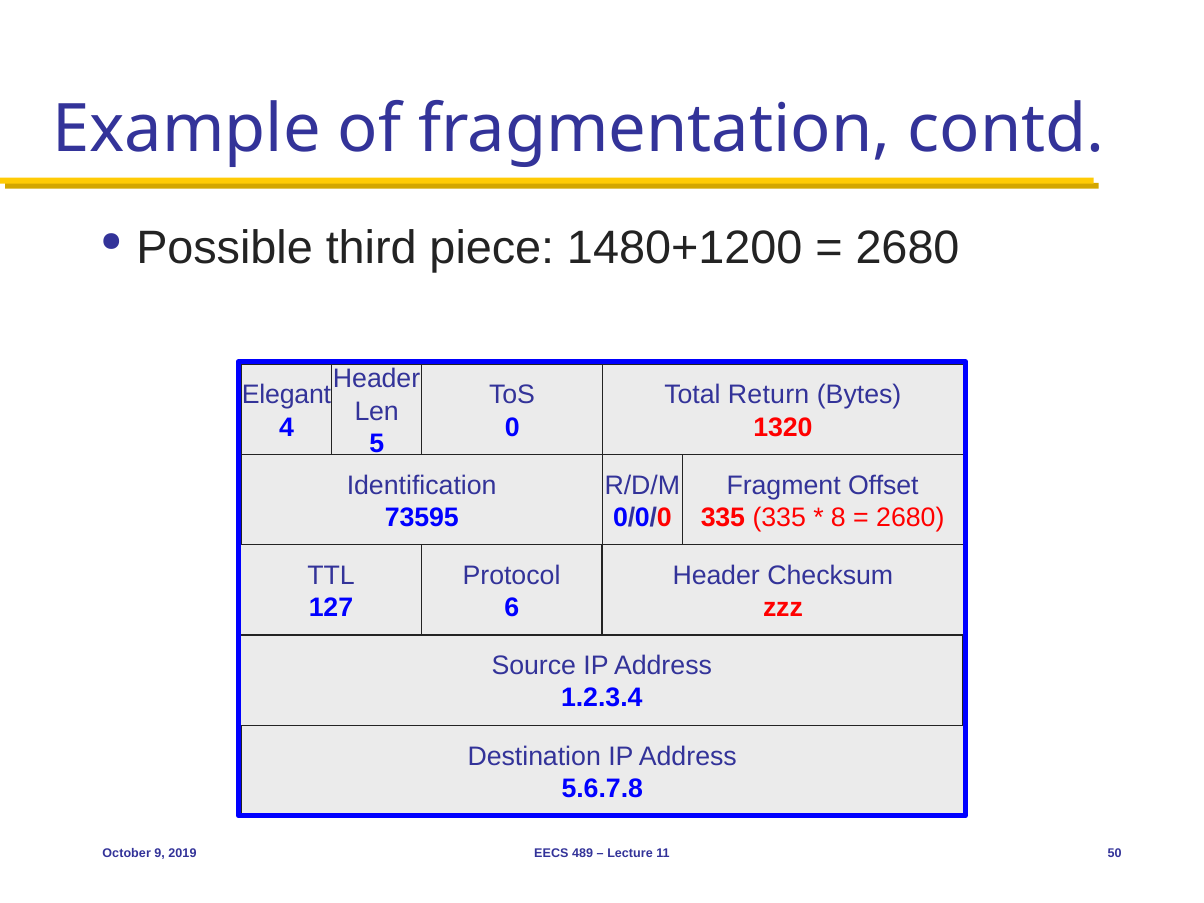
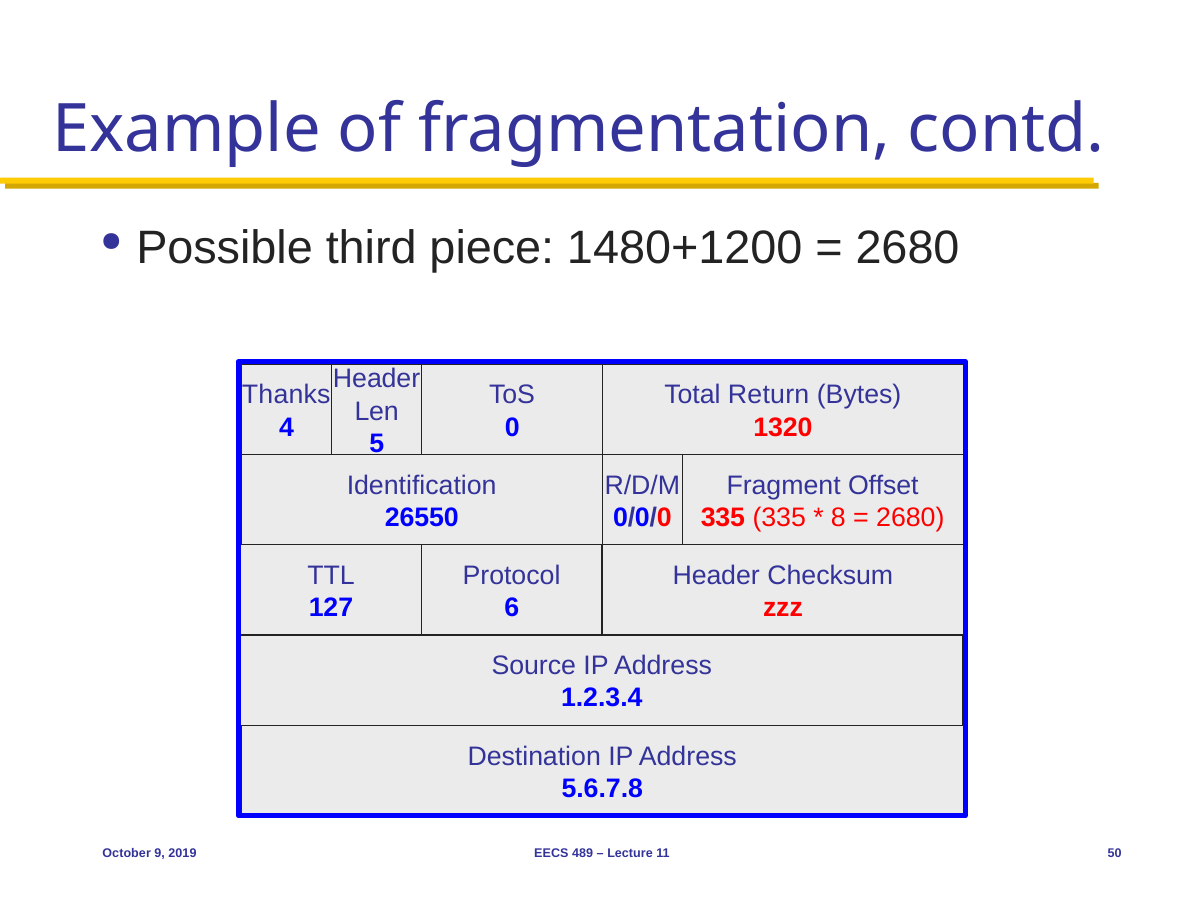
Elegant: Elegant -> Thanks
73595: 73595 -> 26550
